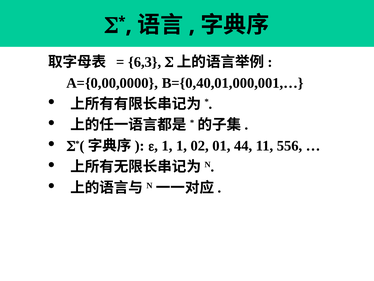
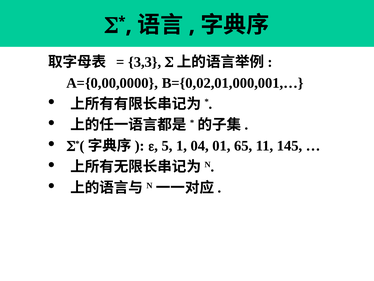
6,3: 6,3 -> 3,3
B={0,40,01,000,001,…: B={0,40,01,000,001,… -> B={0,02,01,000,001,…
1 at (167, 146): 1 -> 5
02: 02 -> 04
44: 44 -> 65
556: 556 -> 145
